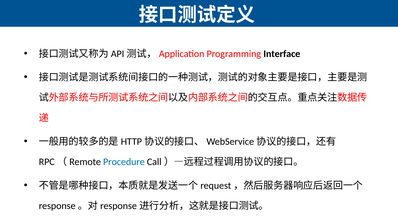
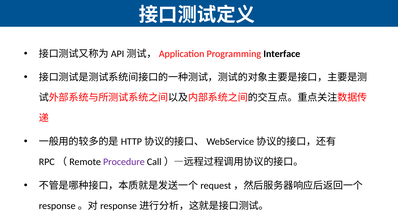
Procedure colour: blue -> purple
